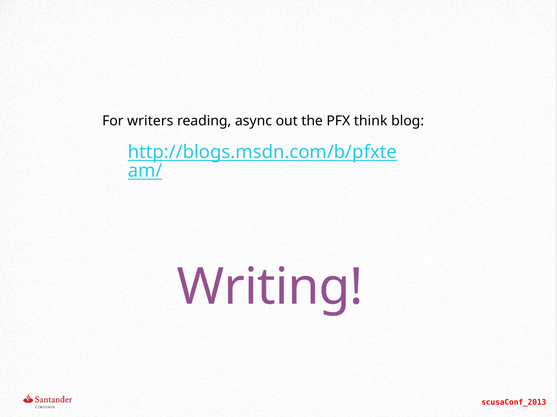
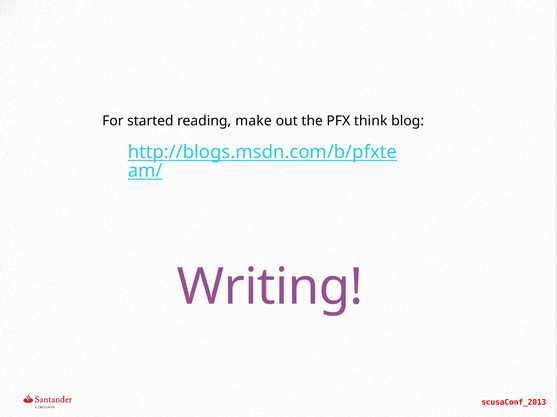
writers: writers -> started
async: async -> make
